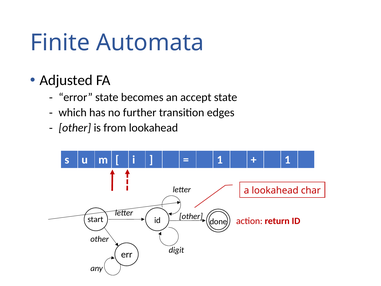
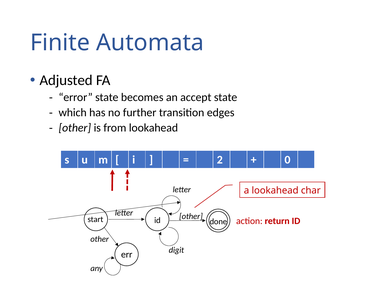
1 at (220, 160): 1 -> 2
1 at (287, 160): 1 -> 0
